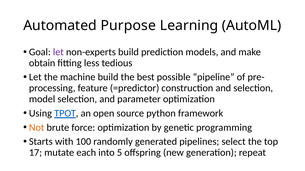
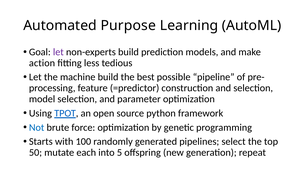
obtain: obtain -> action
Not colour: orange -> blue
17: 17 -> 50
